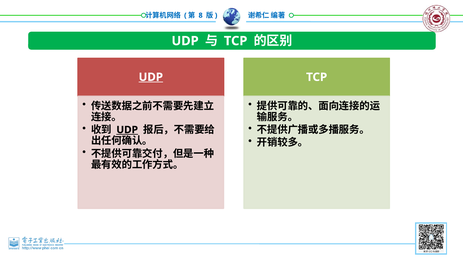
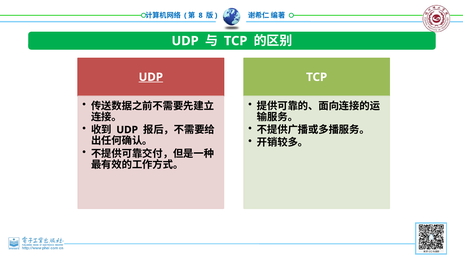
UDP at (127, 130) underline: present -> none
